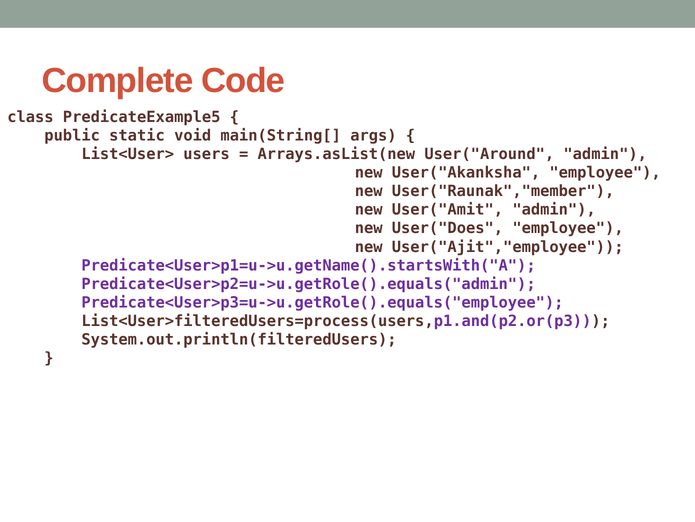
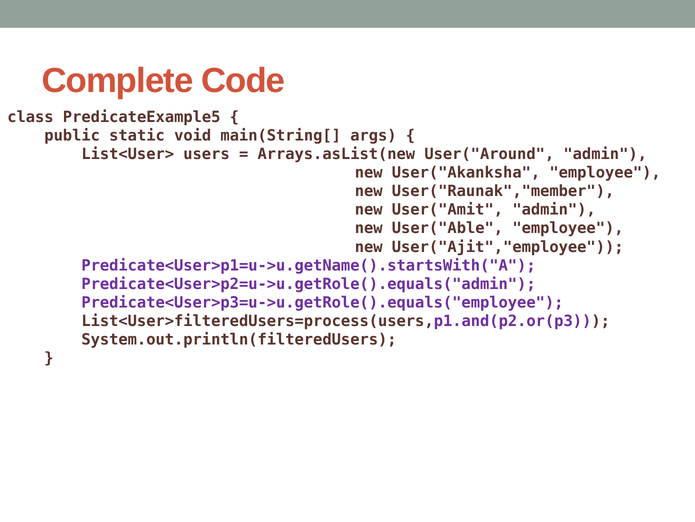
User("Does: User("Does -> User("Able
